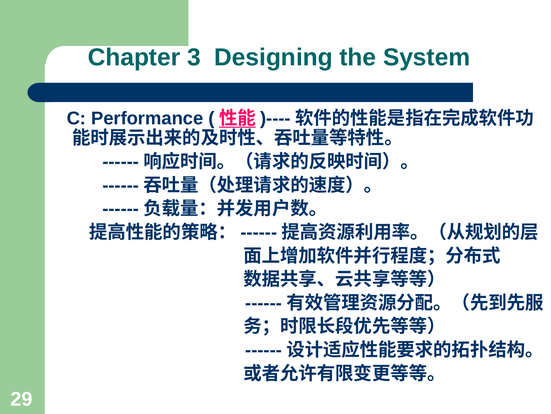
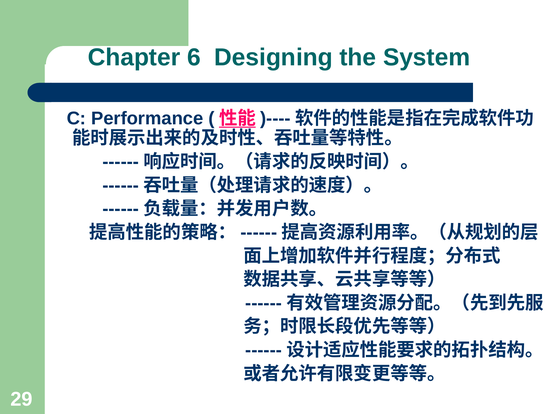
3: 3 -> 6
